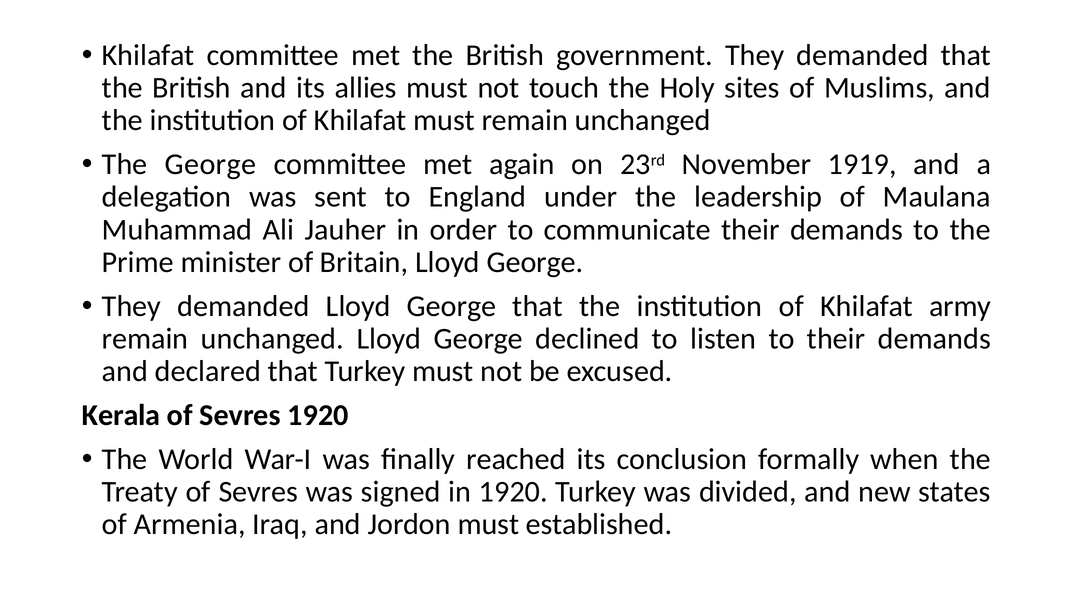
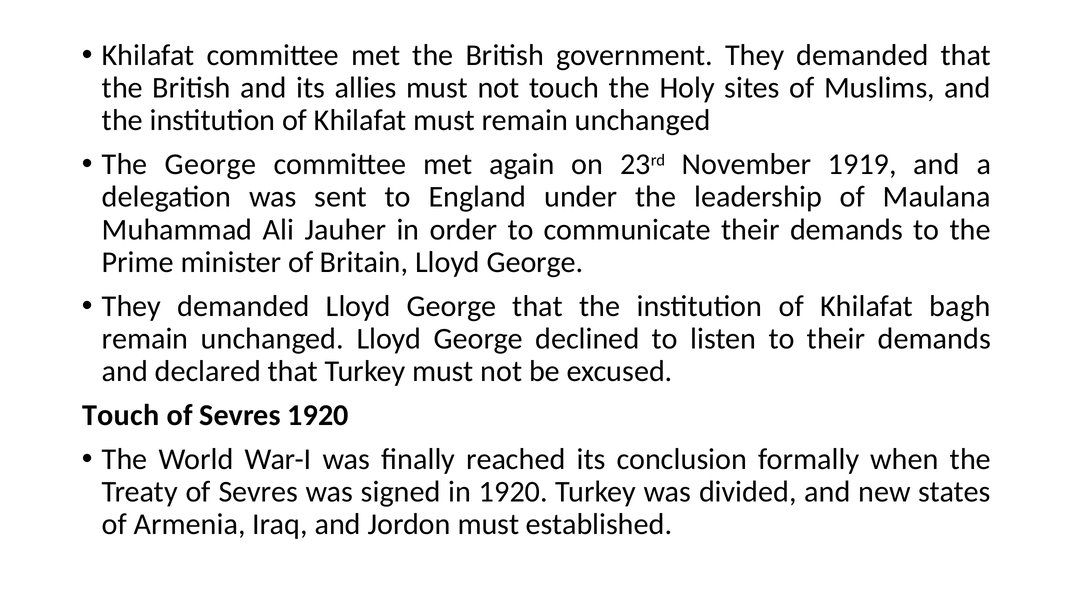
army: army -> bagh
Kerala at (121, 415): Kerala -> Touch
